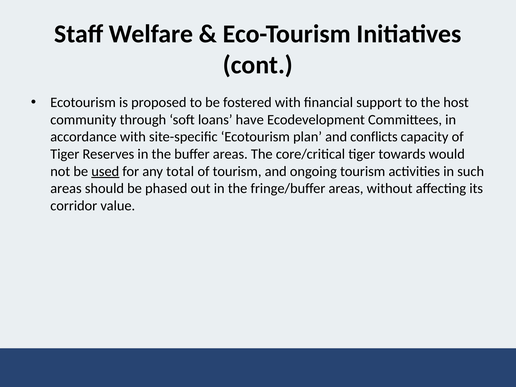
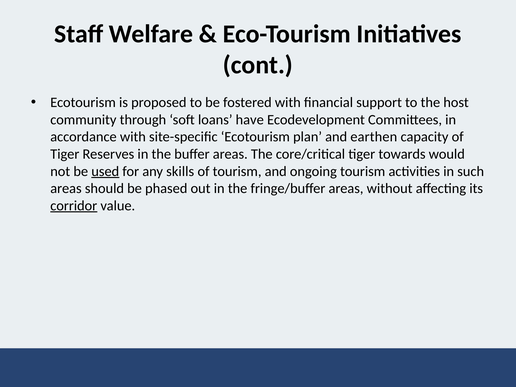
conflicts: conflicts -> earthen
total: total -> skills
corridor underline: none -> present
